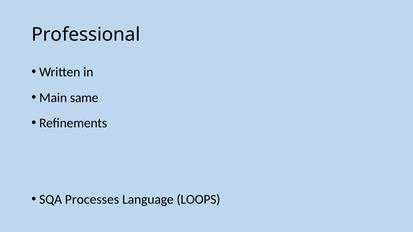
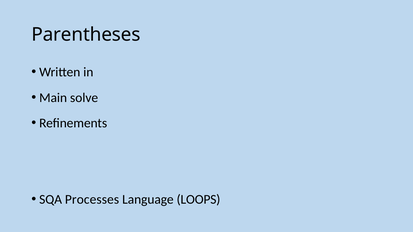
Professional: Professional -> Parentheses
same: same -> solve
